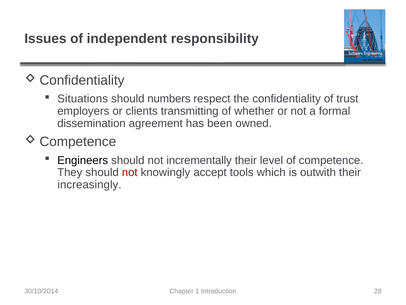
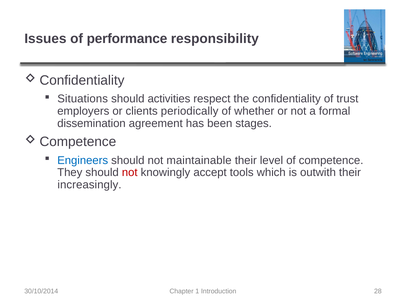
independent: independent -> performance
numbers: numbers -> activities
transmitting: transmitting -> periodically
owned: owned -> stages
Engineers colour: black -> blue
incrementally: incrementally -> maintainable
